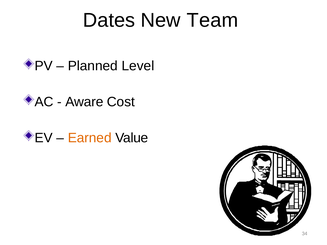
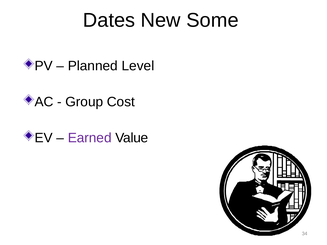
Team: Team -> Some
Aware: Aware -> Group
Earned colour: orange -> purple
